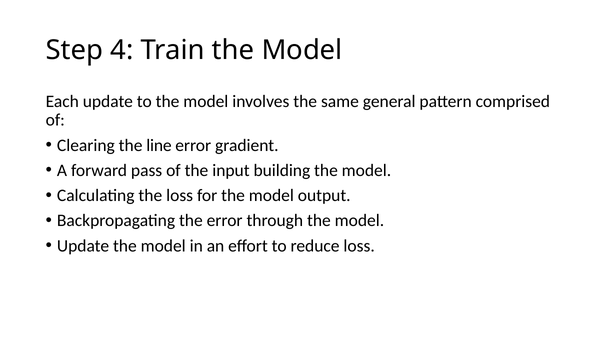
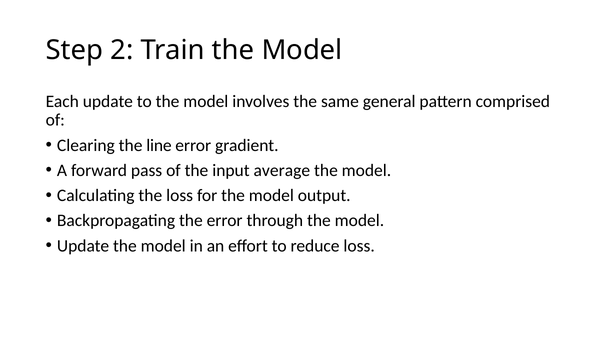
4: 4 -> 2
building: building -> average
